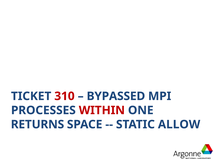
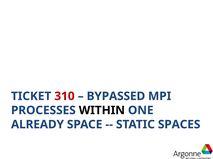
WITHIN colour: red -> black
RETURNS: RETURNS -> ALREADY
ALLOW: ALLOW -> SPACES
